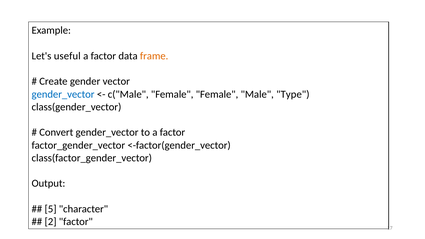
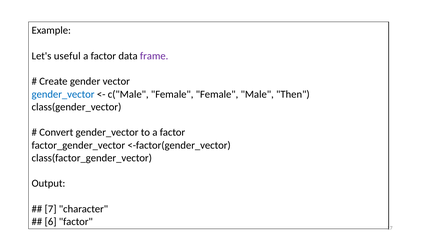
frame colour: orange -> purple
Type: Type -> Then
5: 5 -> 7
2: 2 -> 6
